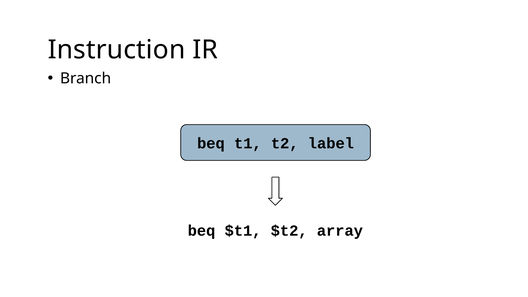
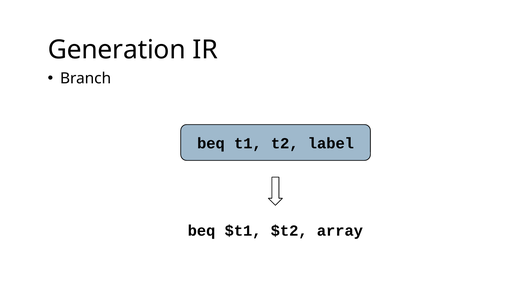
Instruction: Instruction -> Generation
